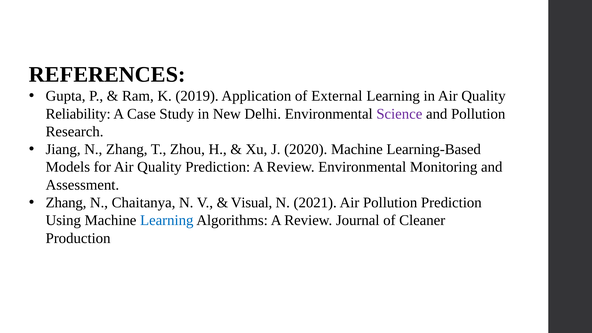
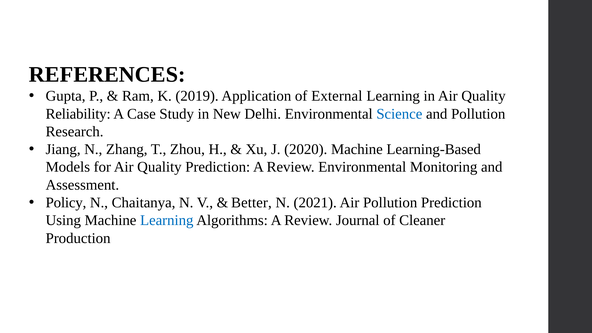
Science colour: purple -> blue
Zhang at (66, 203): Zhang -> Policy
Visual: Visual -> Better
